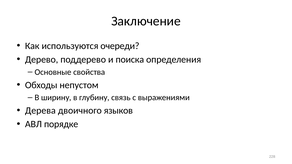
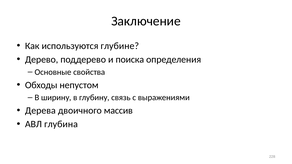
очереди: очереди -> глубине
языков: языков -> массив
порядке: порядке -> глубина
